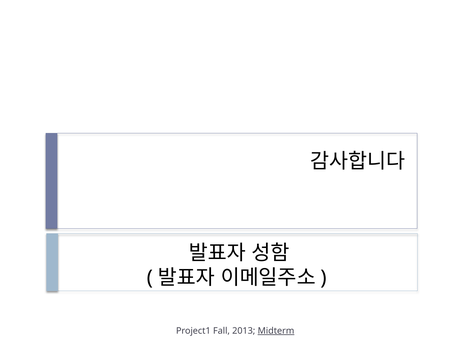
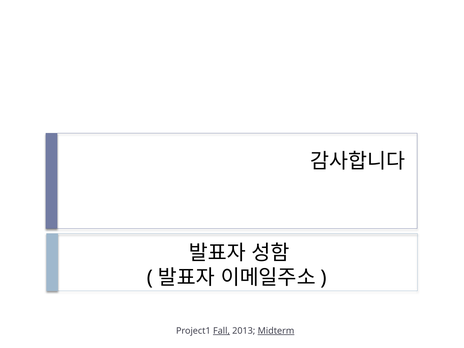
Fall underline: none -> present
